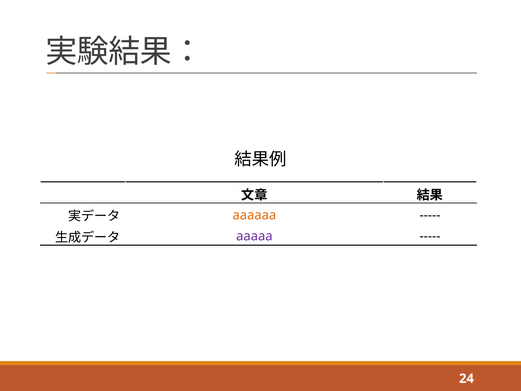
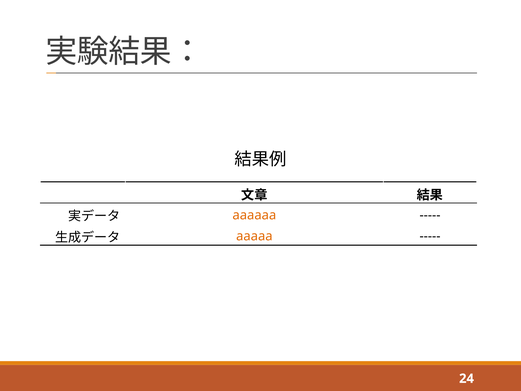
aaaaa colour: purple -> orange
